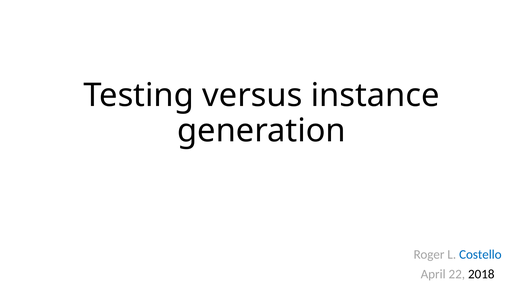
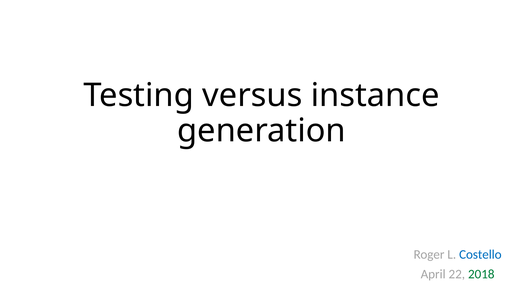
2018 colour: black -> green
